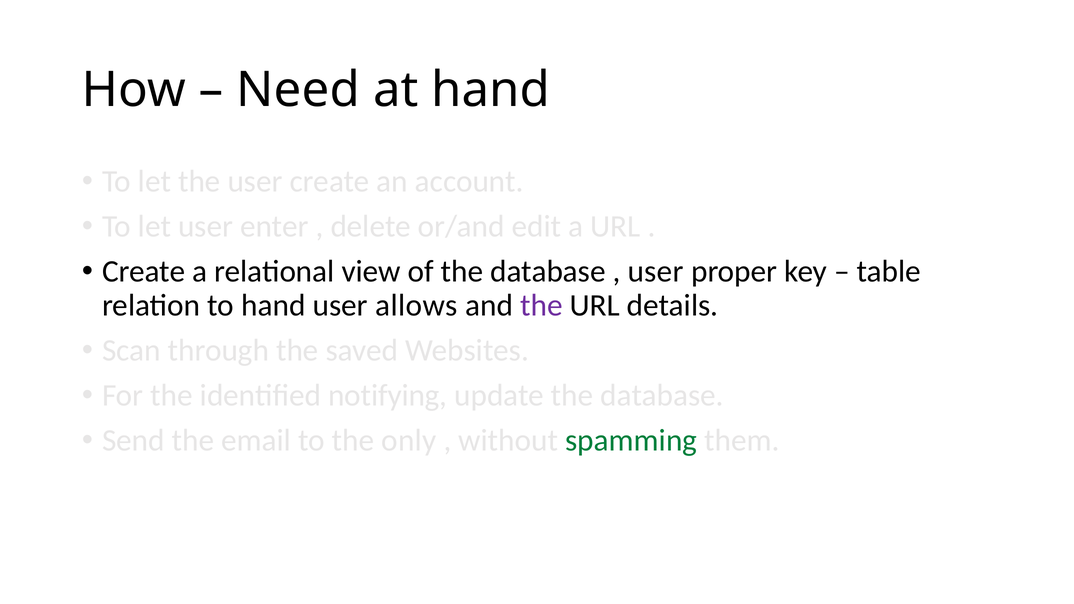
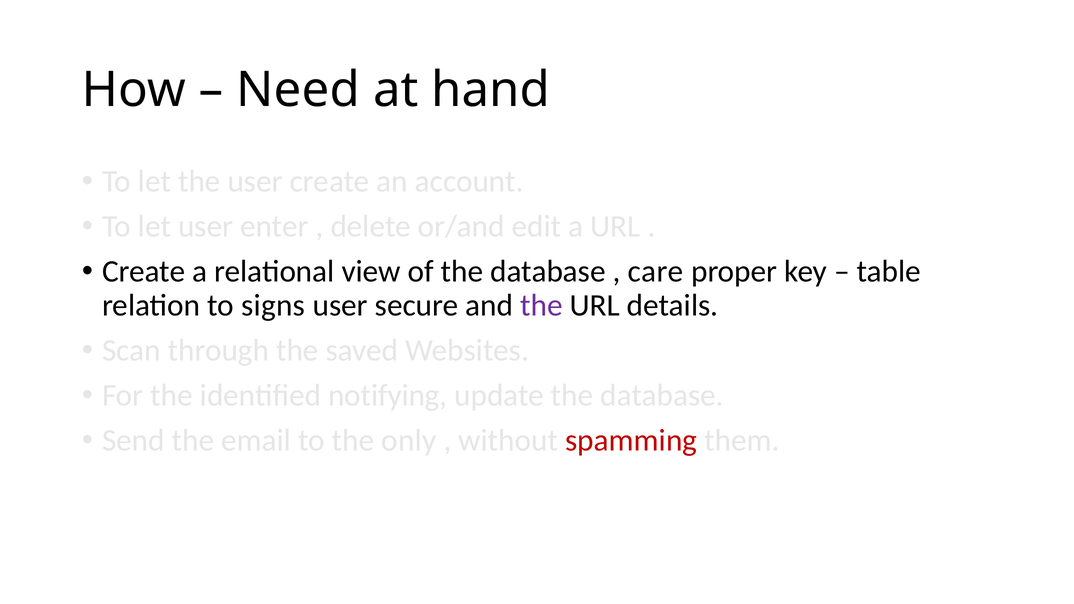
user at (656, 272): user -> care
to hand: hand -> signs
allows: allows -> secure
spamming colour: green -> red
